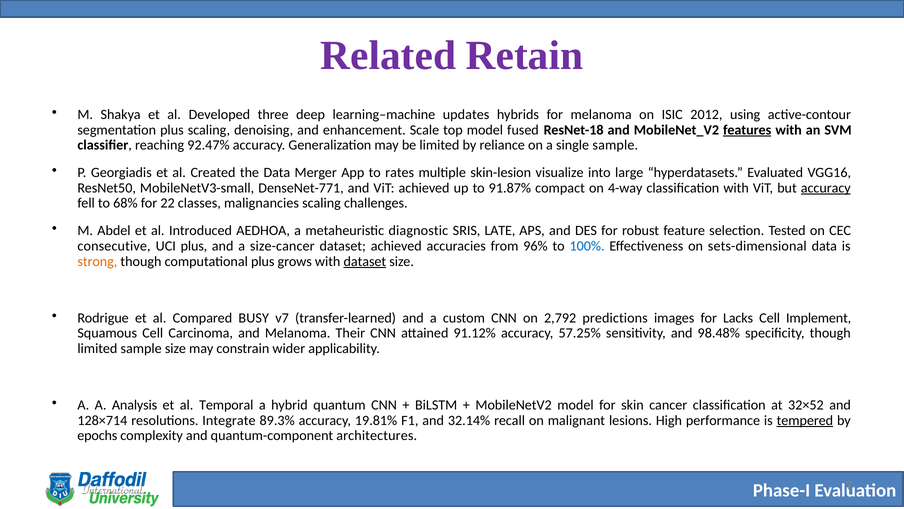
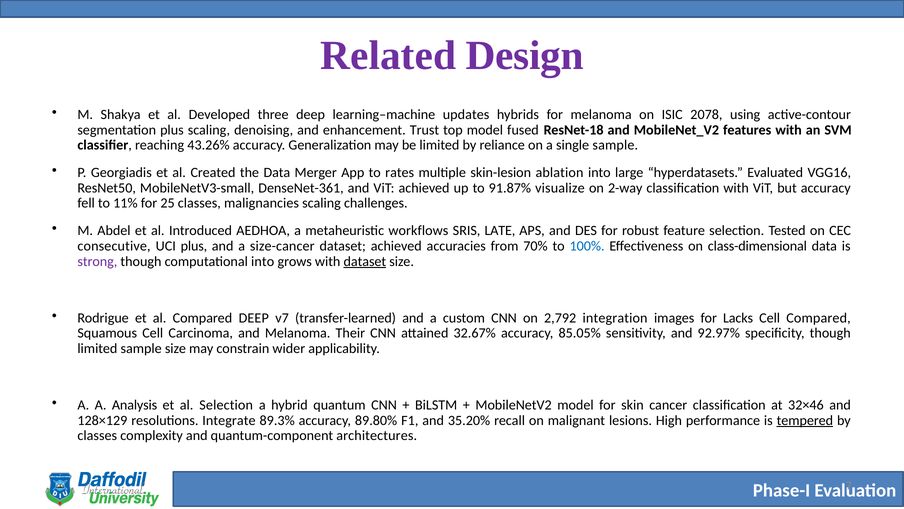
Retain: Retain -> Design
2012: 2012 -> 2078
Scale: Scale -> Trust
features underline: present -> none
92.47%: 92.47% -> 43.26%
visualize: visualize -> ablation
DenseNet-771: DenseNet-771 -> DenseNet-361
compact: compact -> visualize
4-way: 4-way -> 2-way
accuracy at (826, 188) underline: present -> none
68%: 68% -> 11%
22: 22 -> 25
diagnostic: diagnostic -> workflows
96%: 96% -> 70%
sets-dimensional: sets-dimensional -> class-dimensional
strong colour: orange -> purple
computational plus: plus -> into
Compared BUSY: BUSY -> DEEP
predictions: predictions -> integration
Cell Implement: Implement -> Compared
91.12%: 91.12% -> 32.67%
57.25%: 57.25% -> 85.05%
98.48%: 98.48% -> 92.97%
al Temporal: Temporal -> Selection
32×52: 32×52 -> 32×46
128×714: 128×714 -> 128×129
19.81%: 19.81% -> 89.80%
32.14%: 32.14% -> 35.20%
epochs at (97, 435): epochs -> classes
